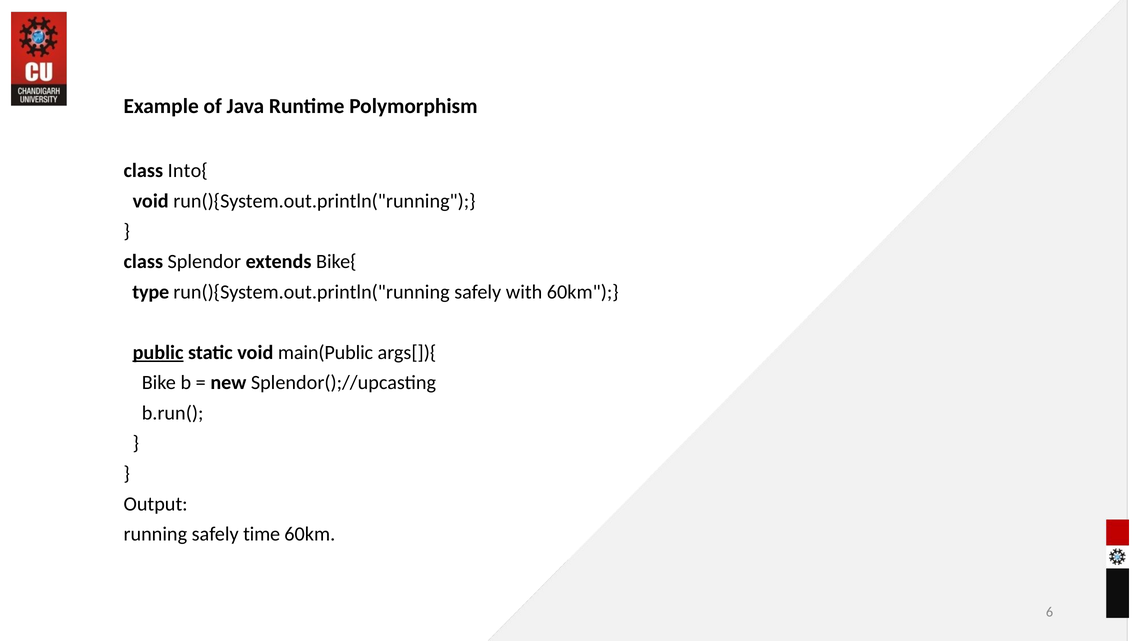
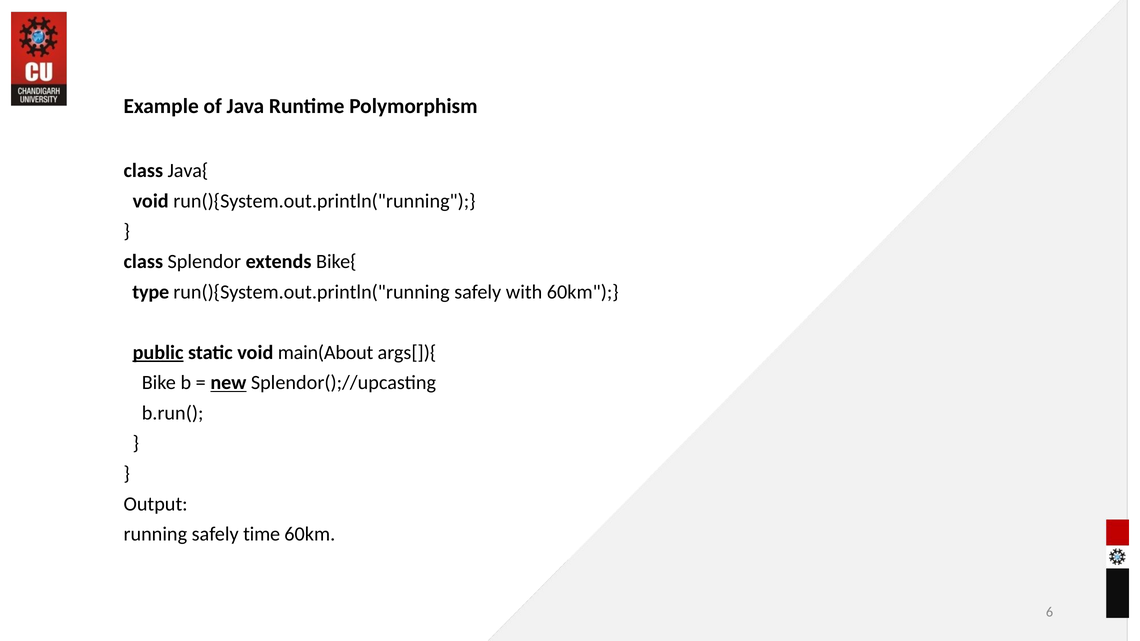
Into{: Into{ -> Java{
main(Public: main(Public -> main(About
new underline: none -> present
